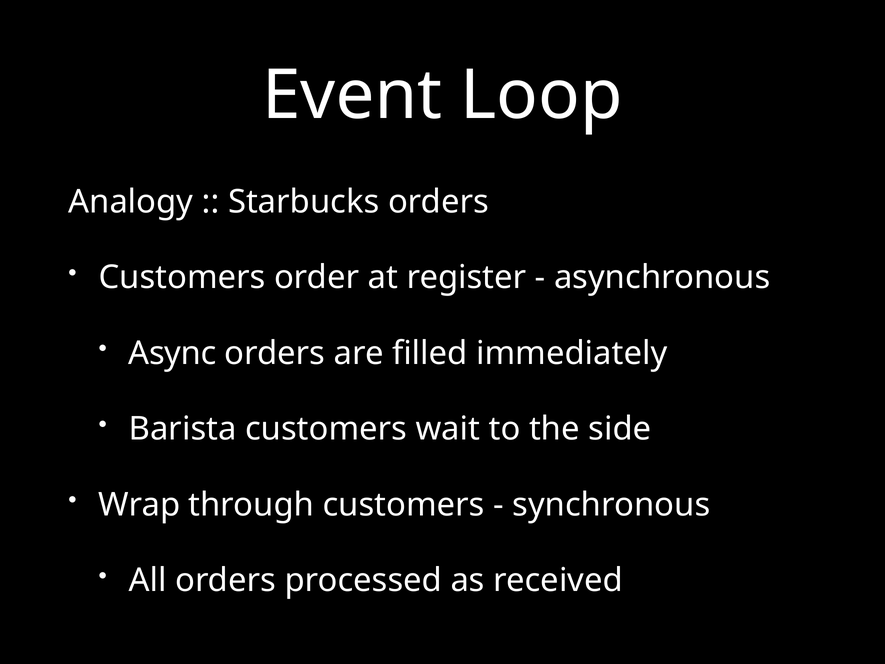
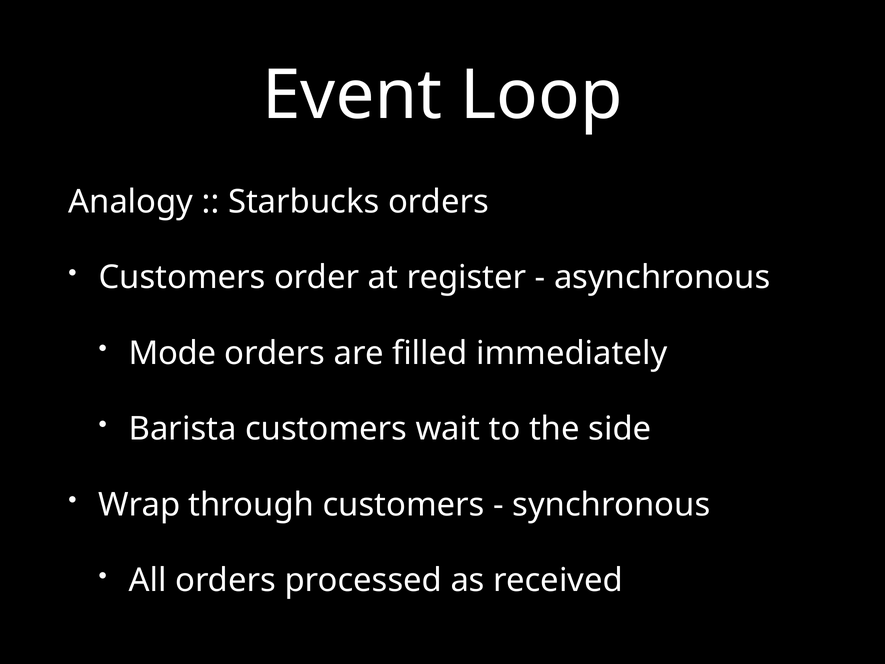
Async: Async -> Mode
